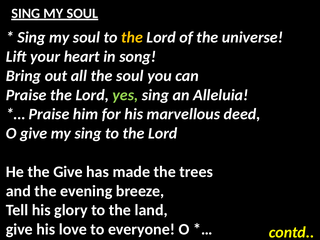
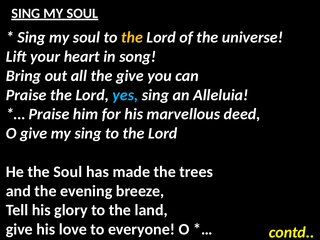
the soul: soul -> give
yes colour: light green -> light blue
the Give: Give -> Soul
